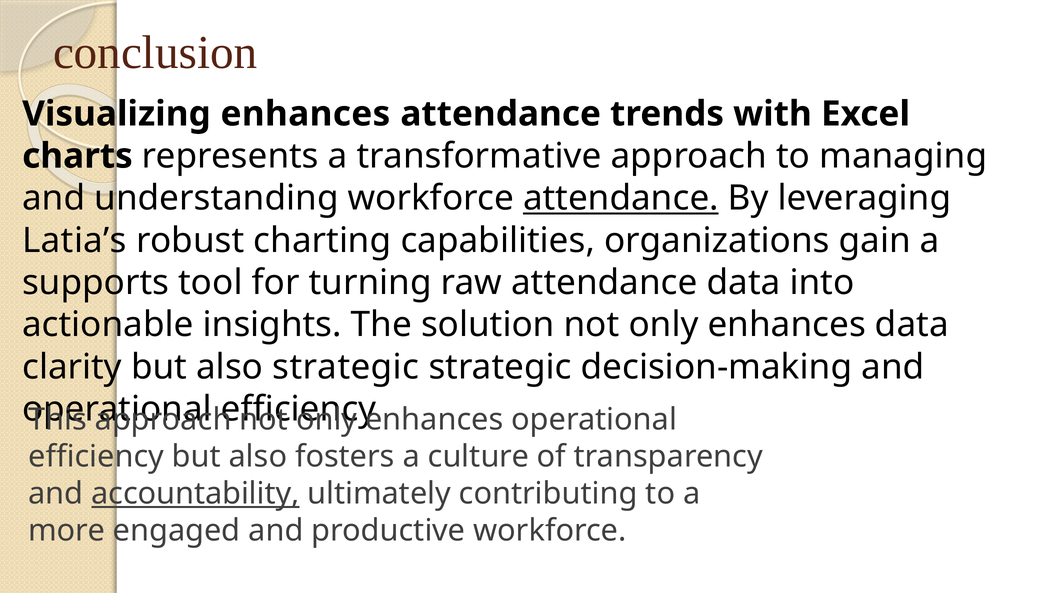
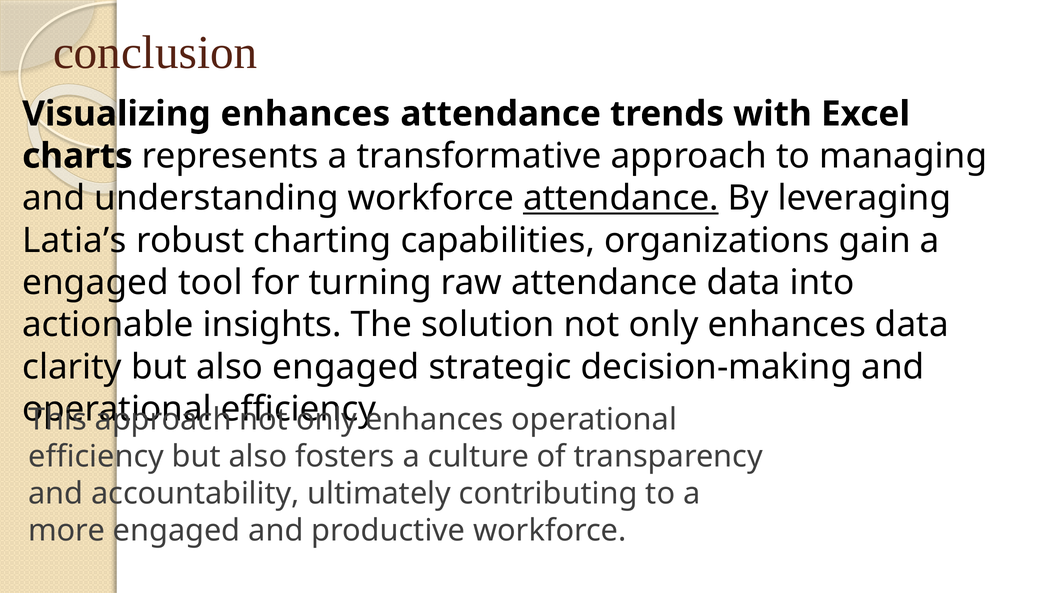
supports at (96, 283): supports -> engaged
also strategic: strategic -> engaged
accountability underline: present -> none
